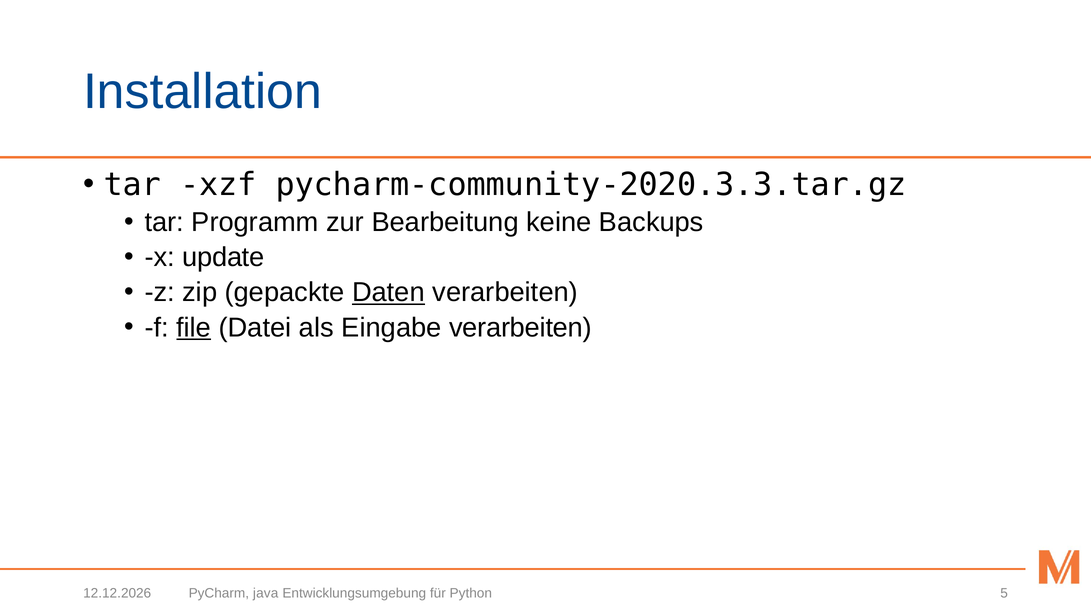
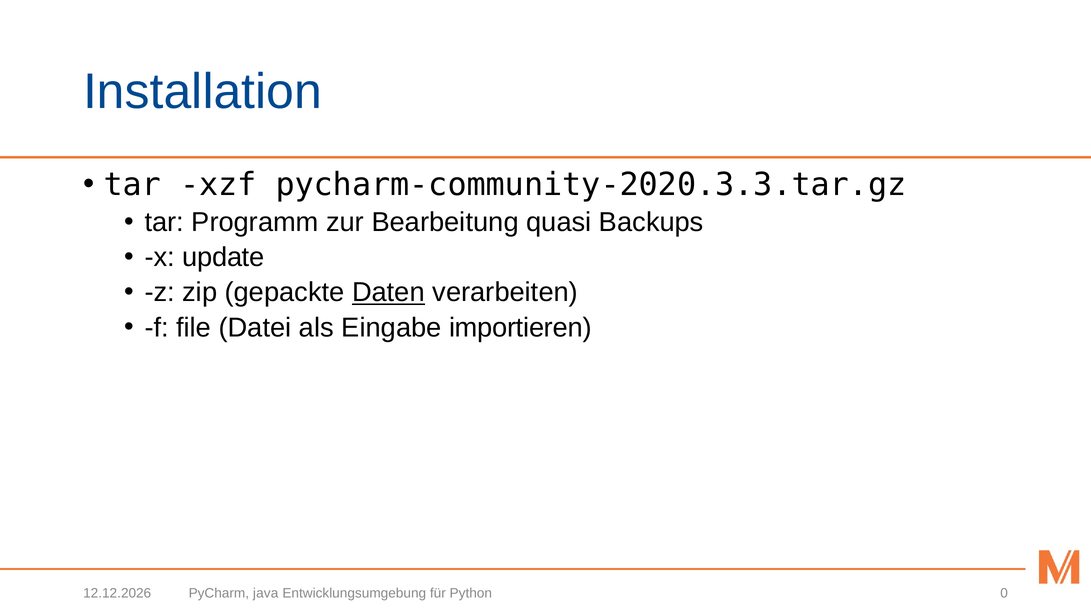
keine: keine -> quasi
file underline: present -> none
Eingabe verarbeiten: verarbeiten -> importieren
5: 5 -> 0
